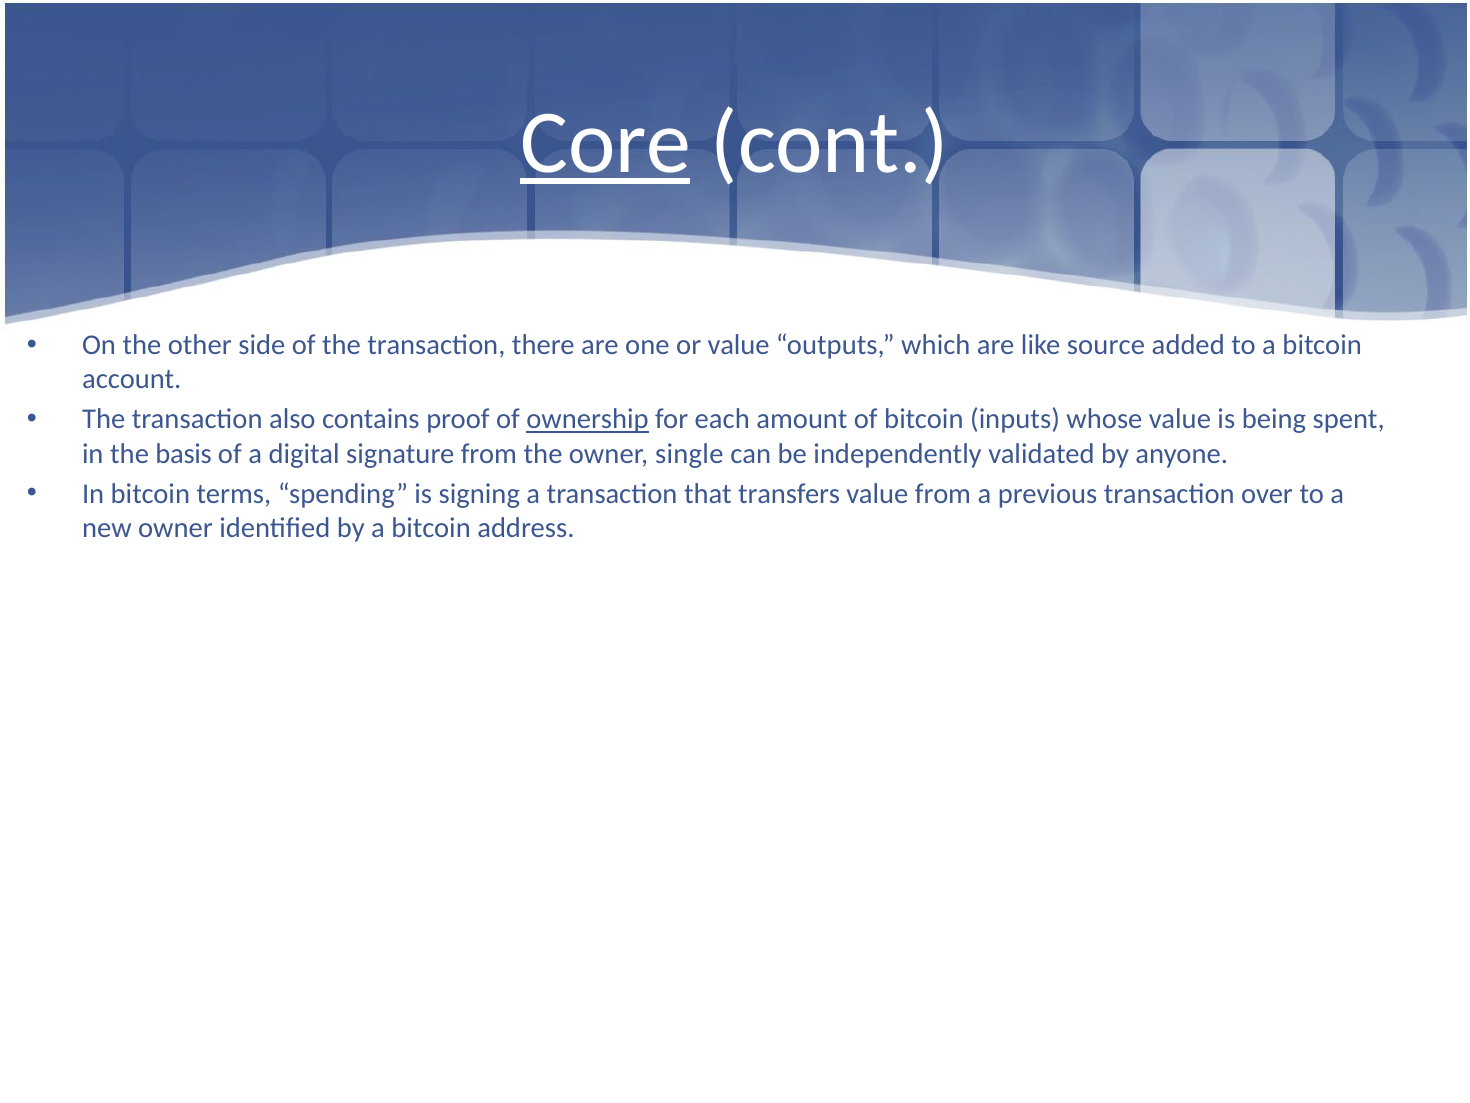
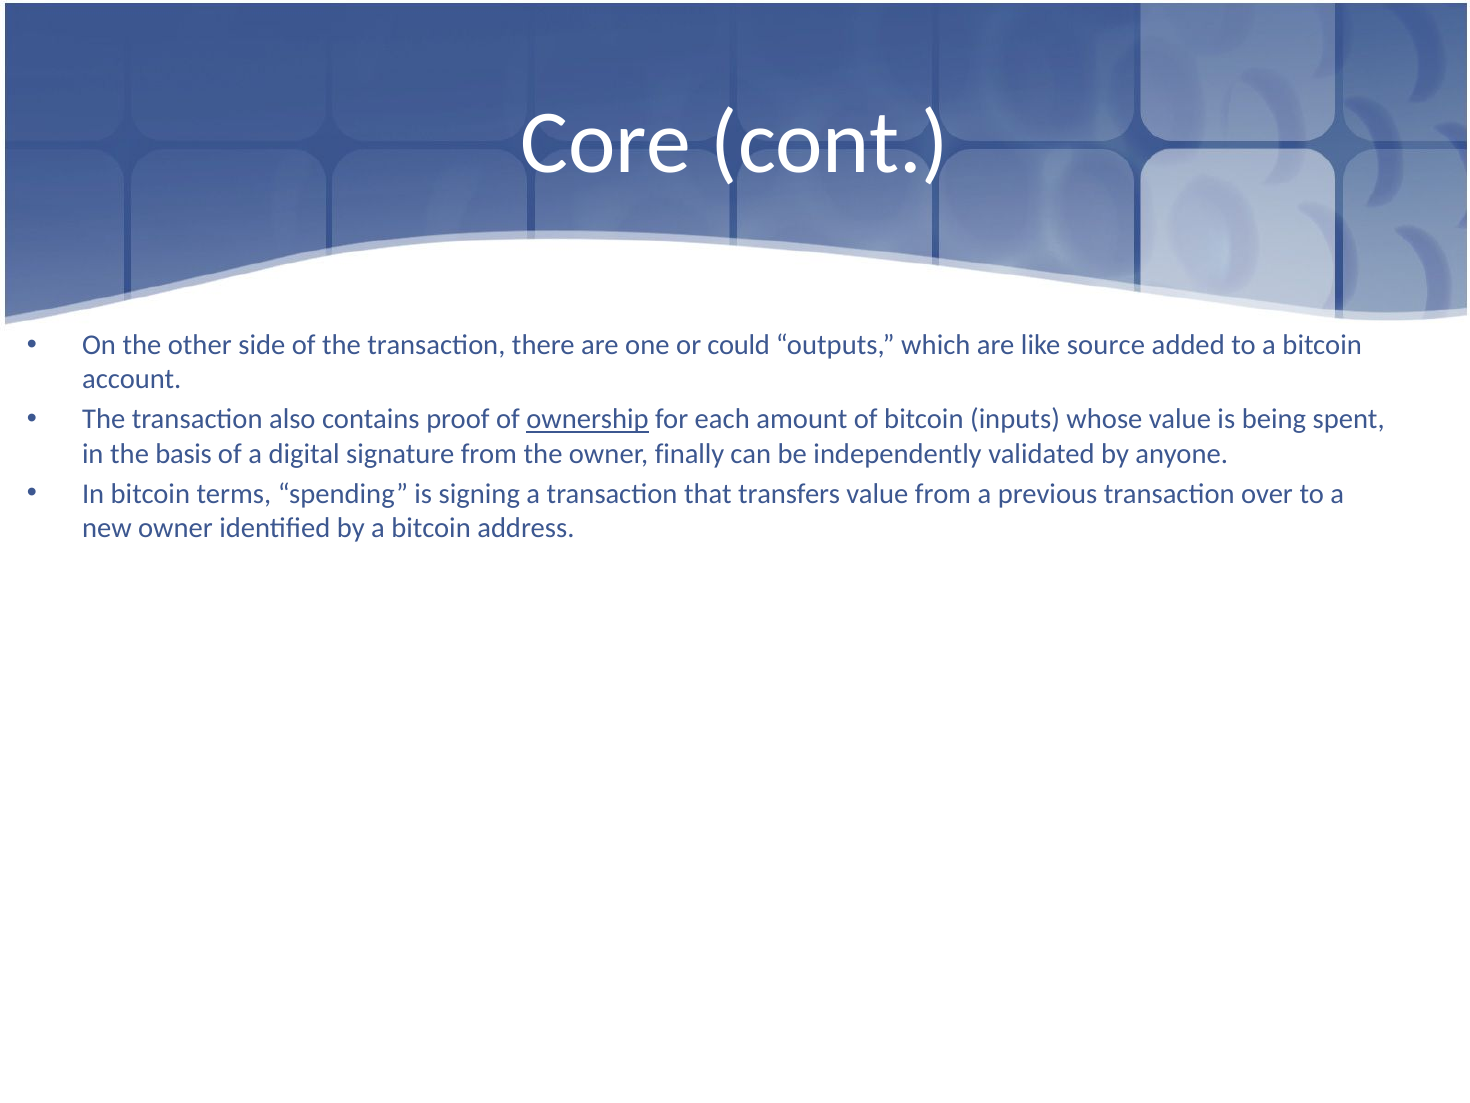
Core underline: present -> none
or value: value -> could
single: single -> finally
